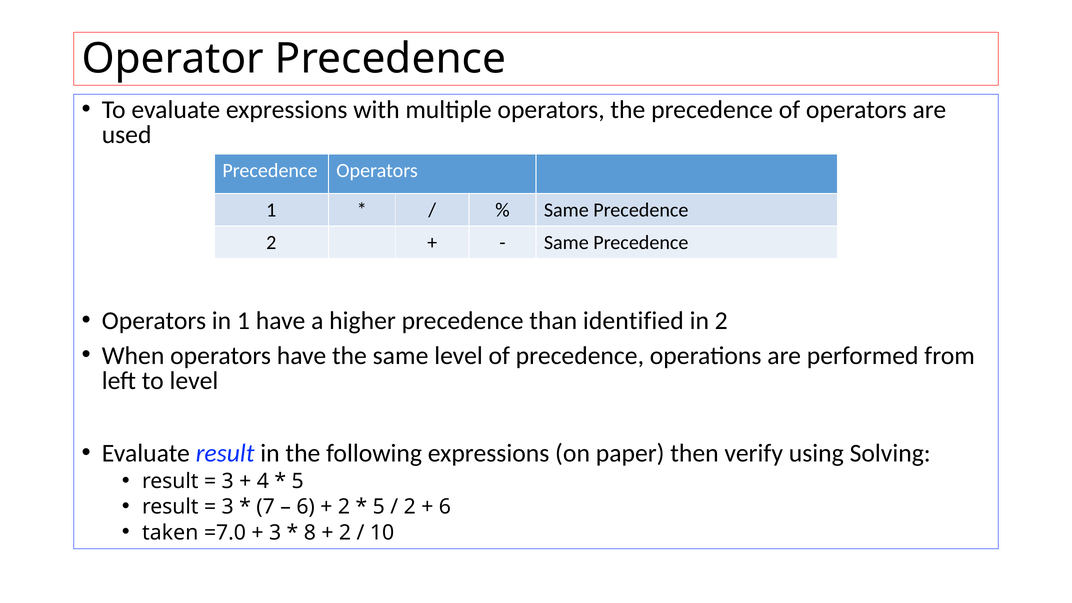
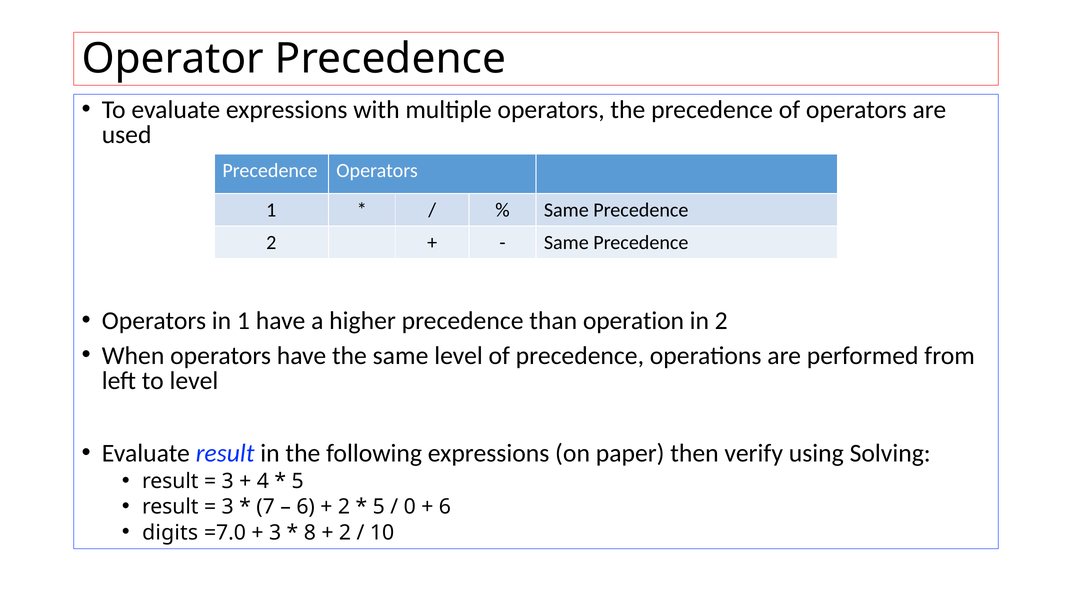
identified: identified -> operation
2 at (410, 507): 2 -> 0
taken: taken -> digits
